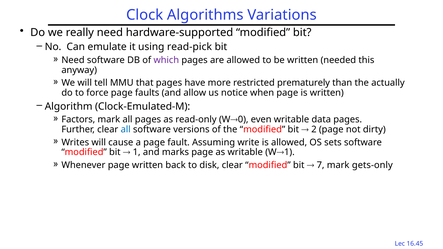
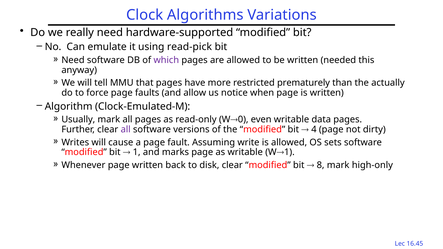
Factors: Factors -> Usually
all at (126, 130) colour: blue -> purple
2: 2 -> 4
7: 7 -> 8
gets-only: gets-only -> high-only
